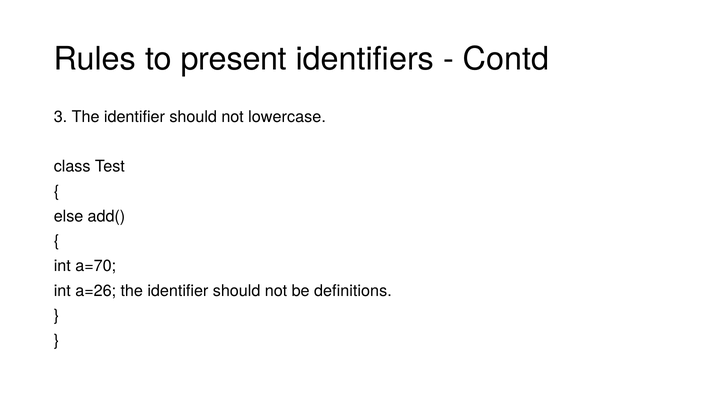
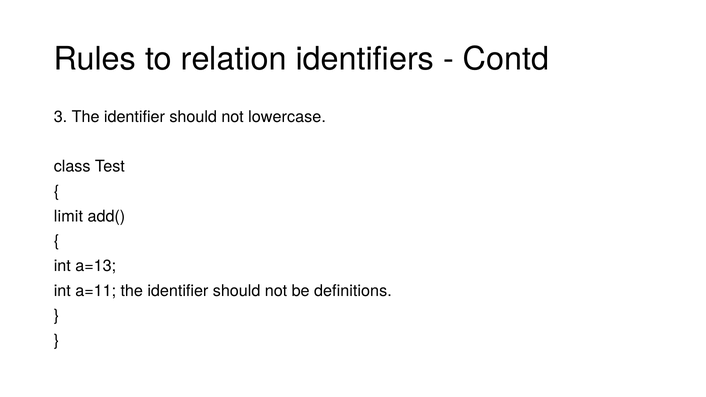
present: present -> relation
else: else -> limit
a=70: a=70 -> a=13
a=26: a=26 -> a=11
